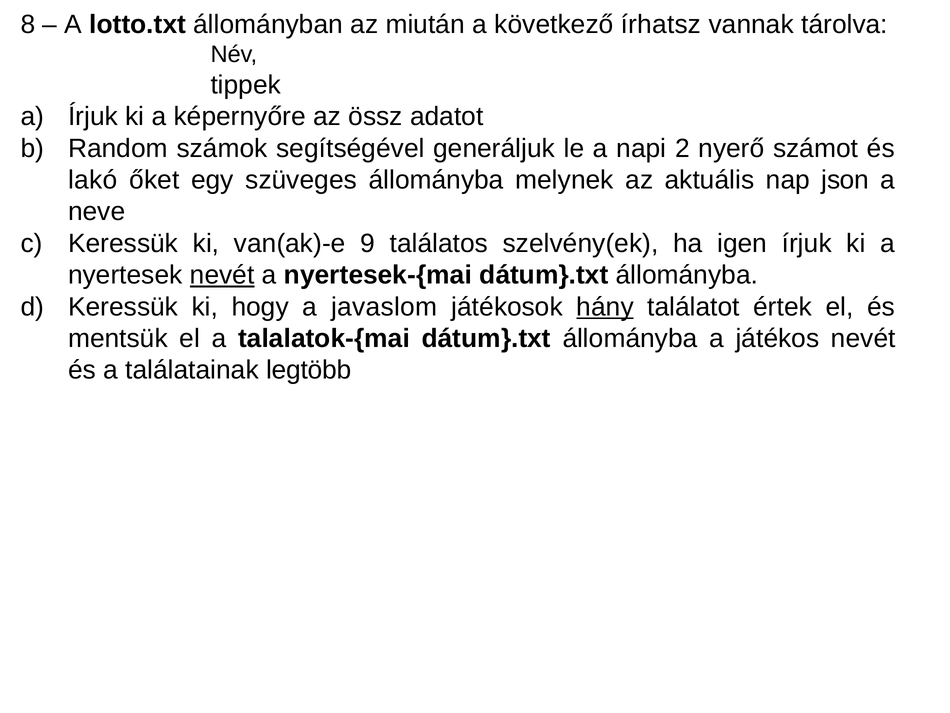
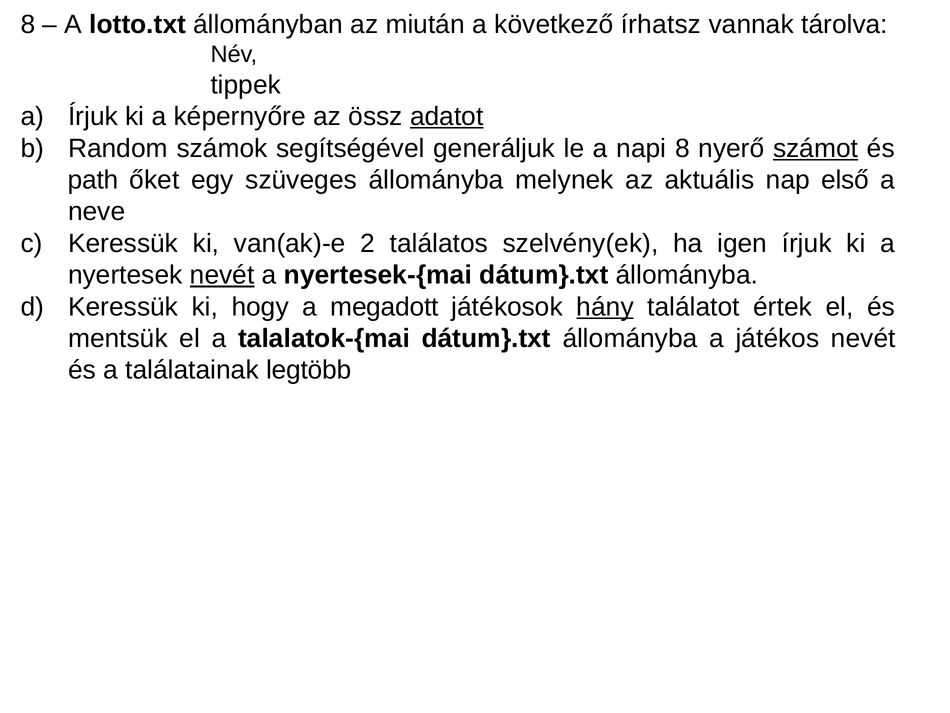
adatot underline: none -> present
napi 2: 2 -> 8
számot underline: none -> present
lakó: lakó -> path
json: json -> első
9: 9 -> 2
javaslom: javaslom -> megadott
